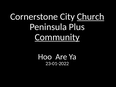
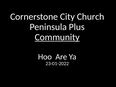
Church underline: present -> none
